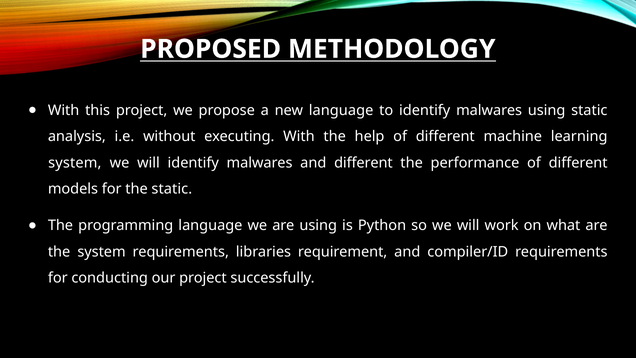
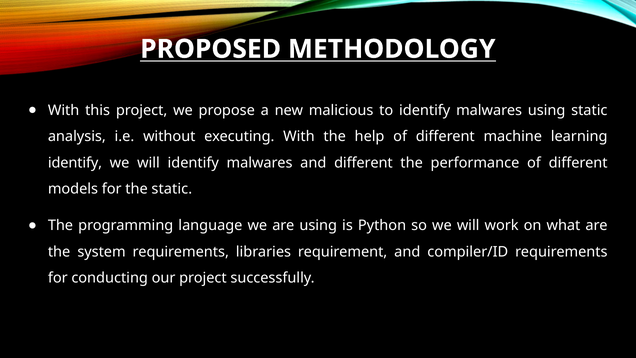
new language: language -> malicious
system at (75, 163): system -> identify
